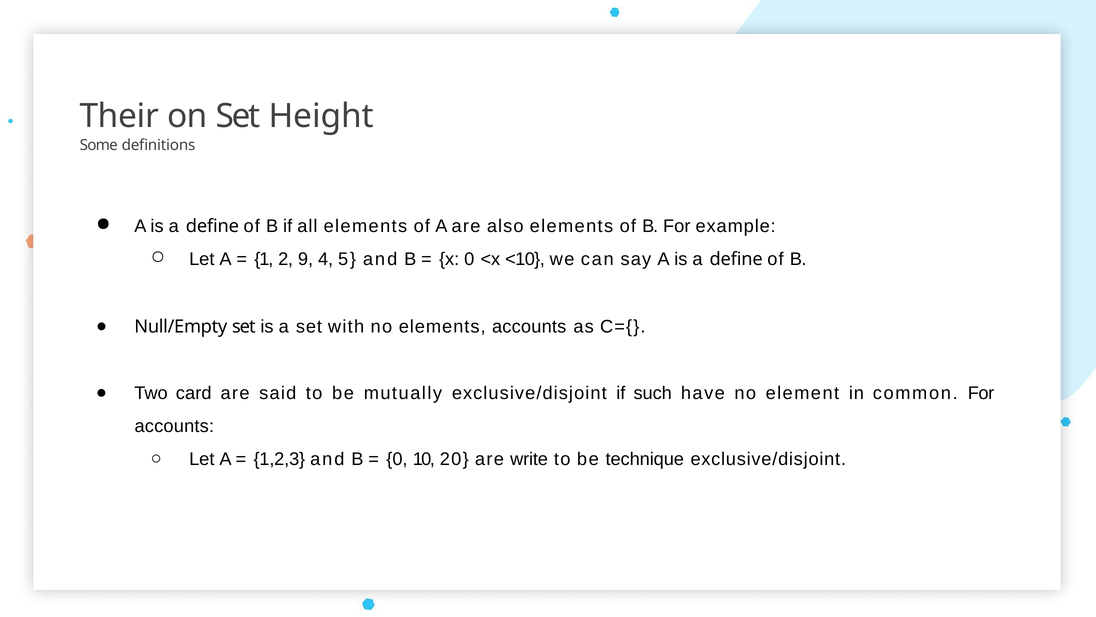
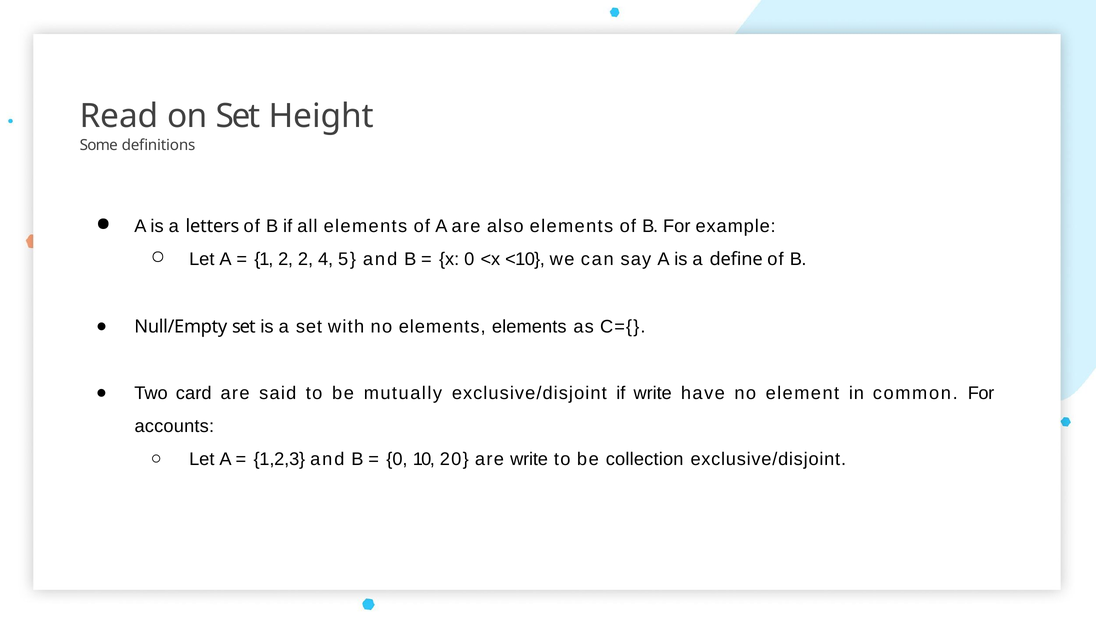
Their: Their -> Read
define at (212, 226): define -> letters
2 9: 9 -> 2
elements accounts: accounts -> elements
if such: such -> write
technique: technique -> collection
